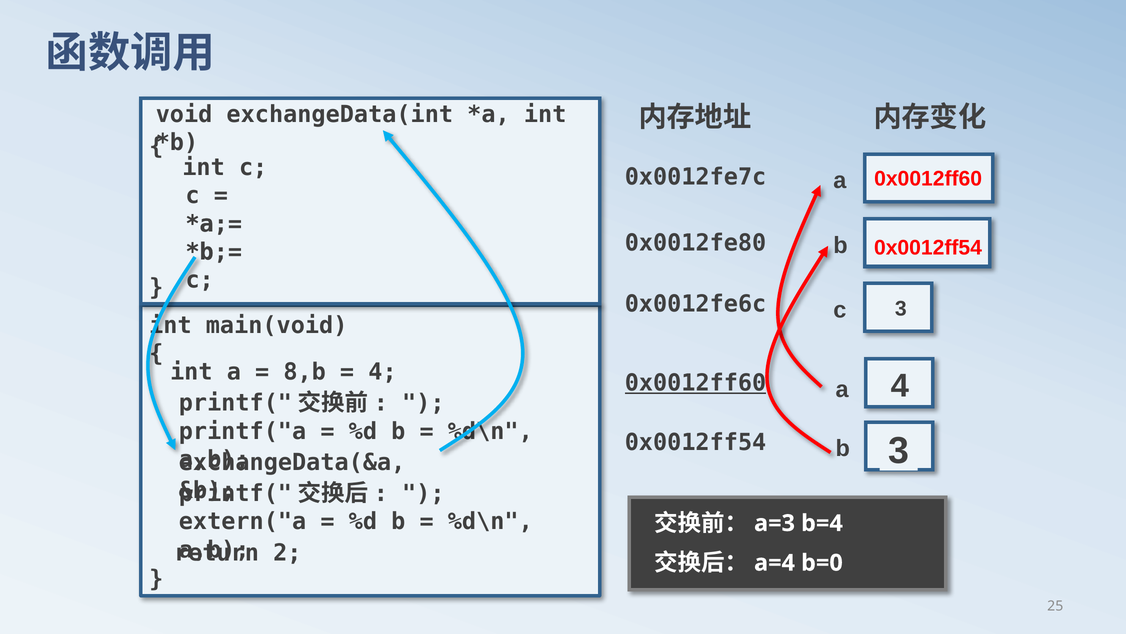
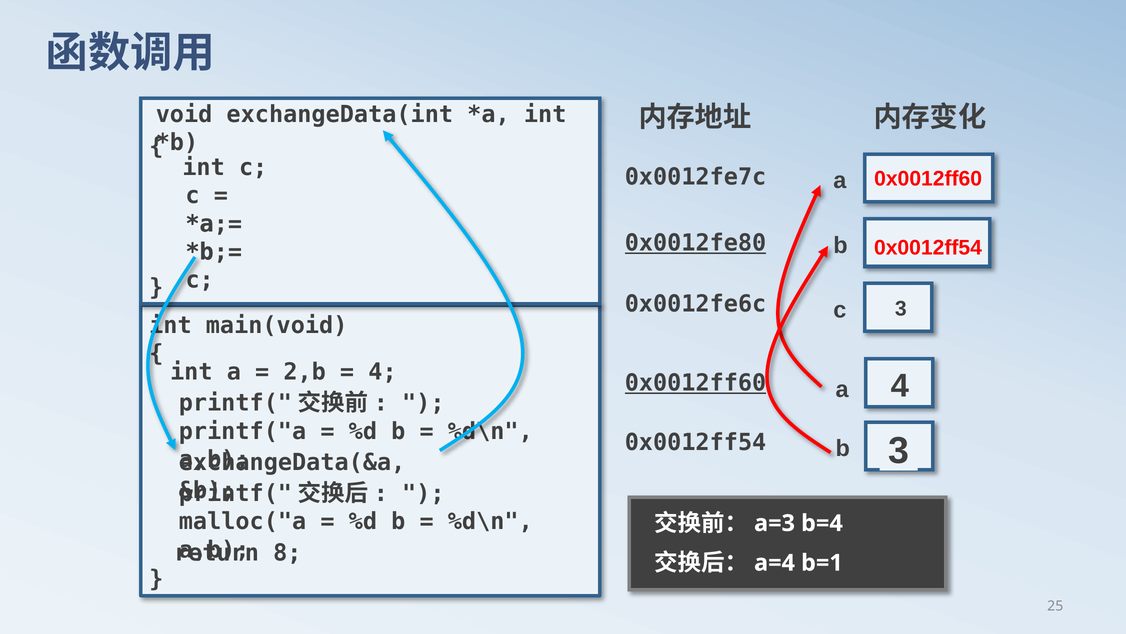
0x0012fe80 underline: none -> present
8,b: 8,b -> 2,b
extern("a: extern("a -> malloc("a
2: 2 -> 8
b=0: b=0 -> b=1
